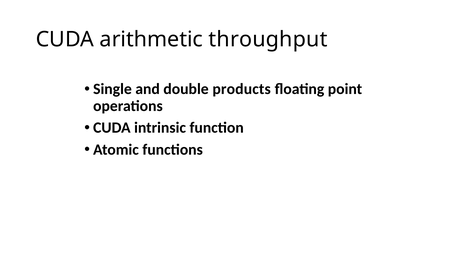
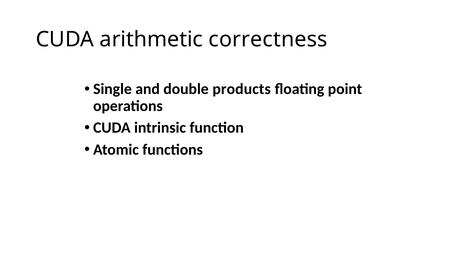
throughput: throughput -> correctness
